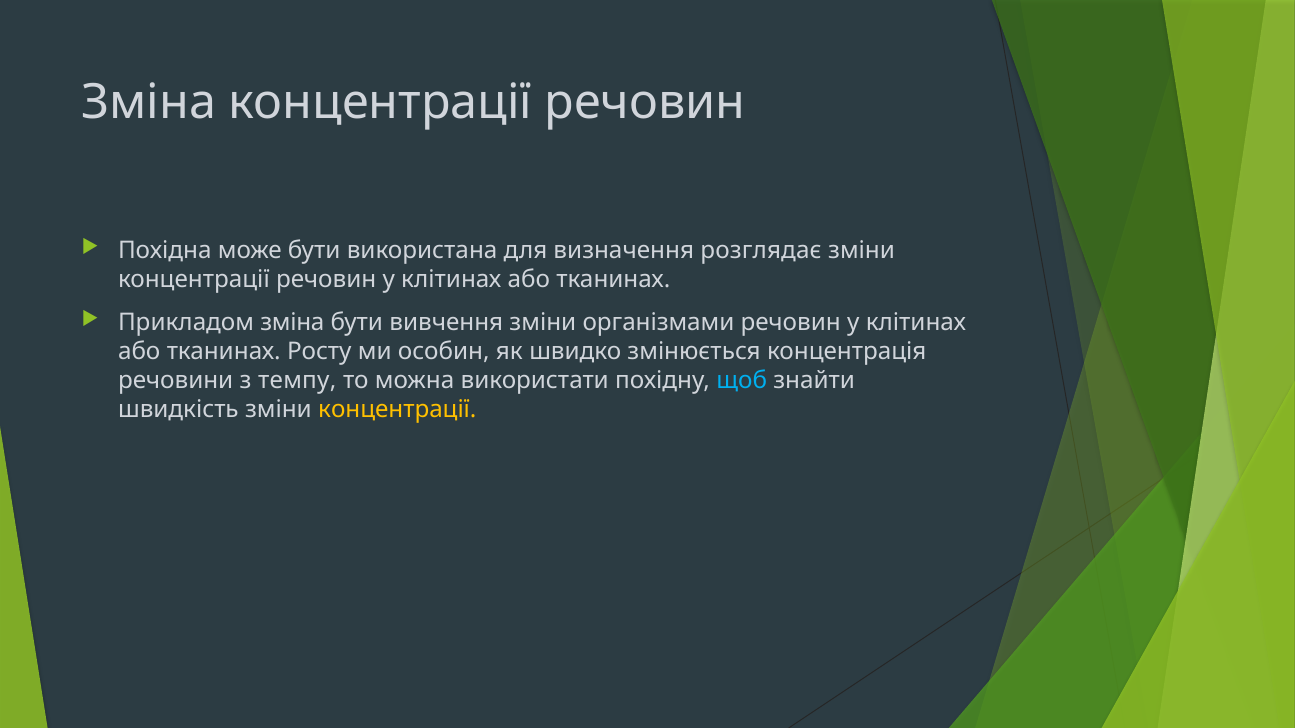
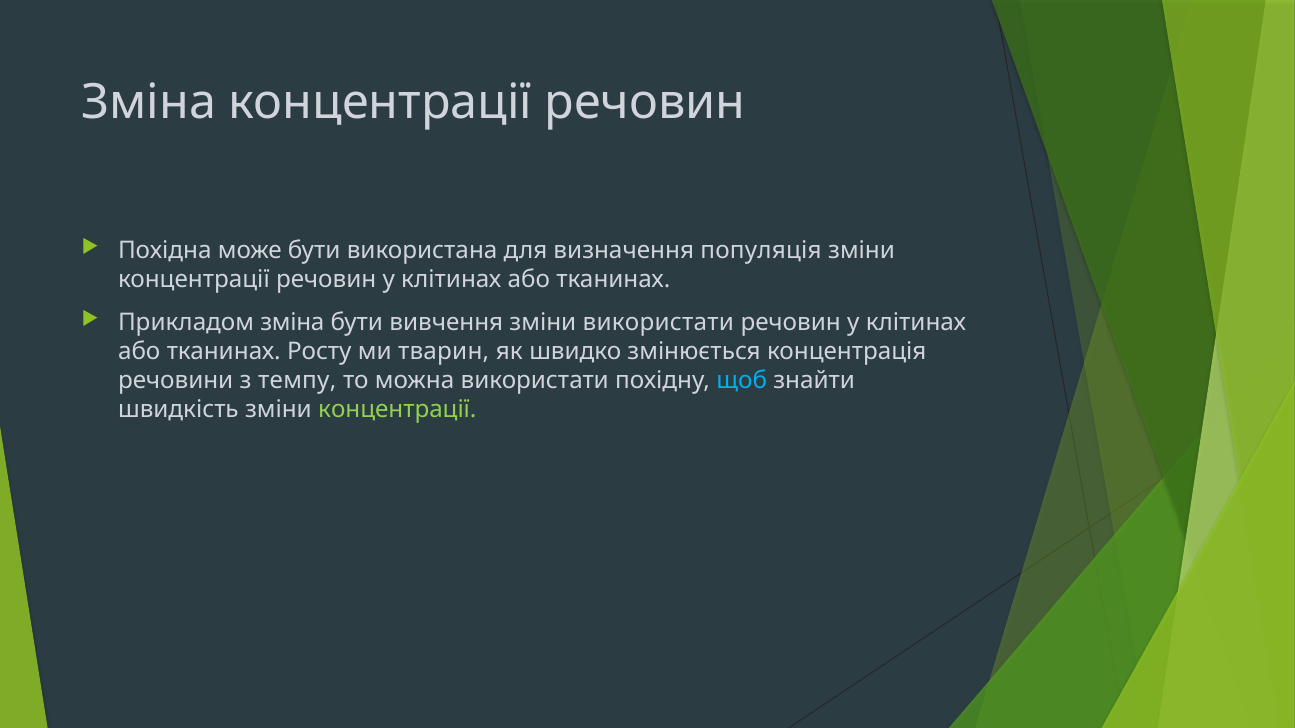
розглядає: розглядає -> популяція
зміни організмами: організмами -> використати
особин: особин -> тварин
концентрації at (397, 410) colour: yellow -> light green
